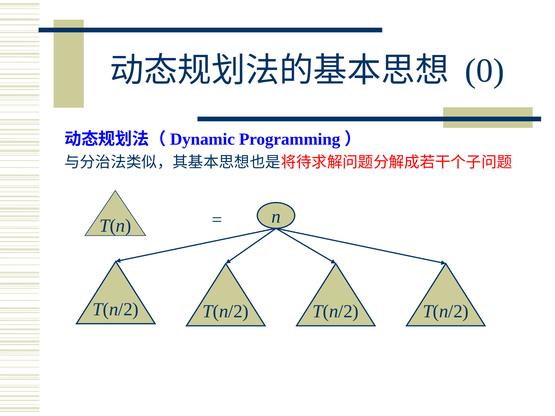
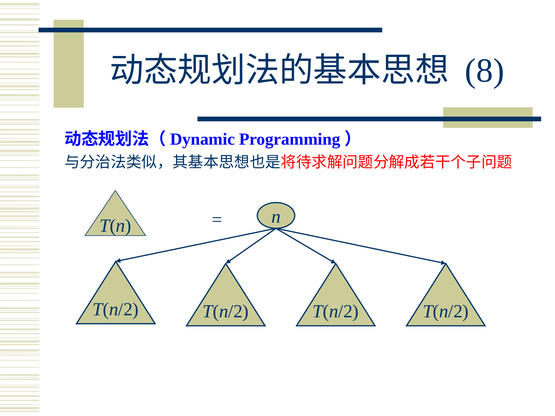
0: 0 -> 8
